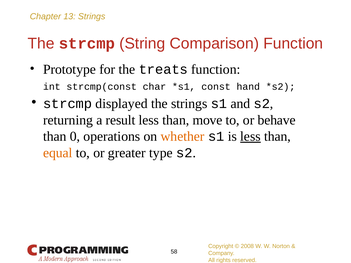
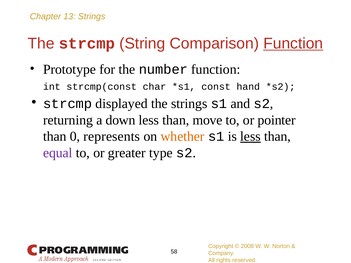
Function at (293, 43) underline: none -> present
treats: treats -> number
result: result -> down
behave: behave -> pointer
operations: operations -> represents
equal colour: orange -> purple
